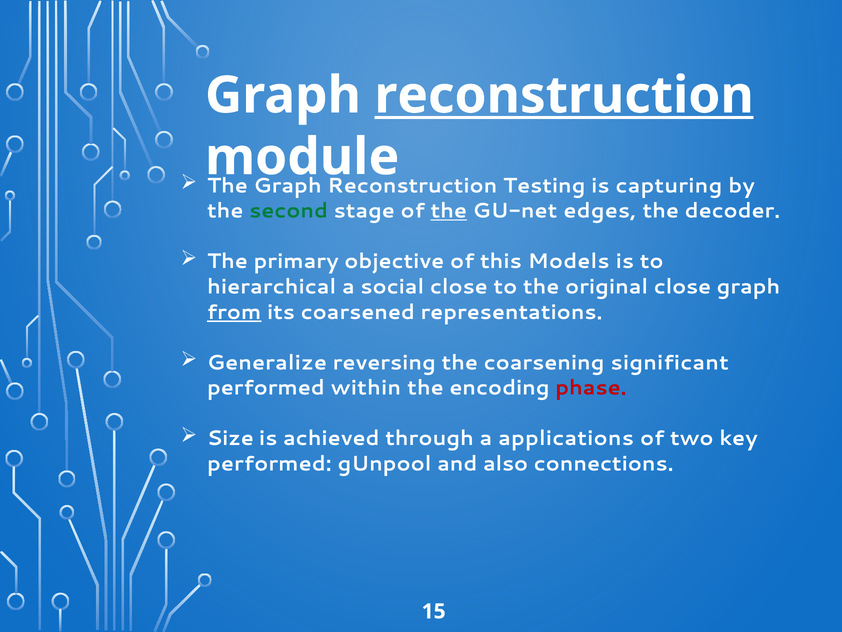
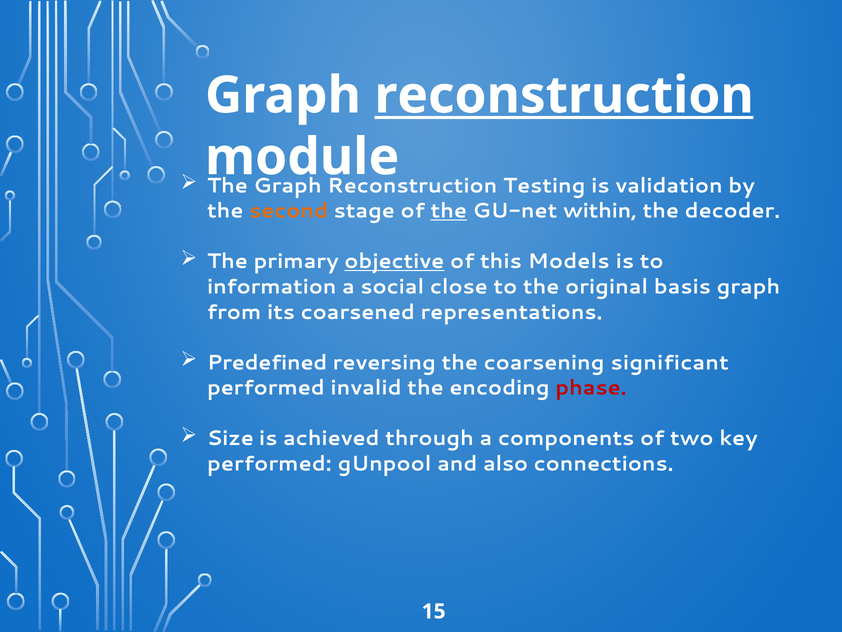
capturing: capturing -> validation
second colour: green -> orange
edges: edges -> within
objective underline: none -> present
hierarchical: hierarchical -> information
original close: close -> basis
from underline: present -> none
Generalize: Generalize -> Predefined
within: within -> invalid
applications: applications -> components
